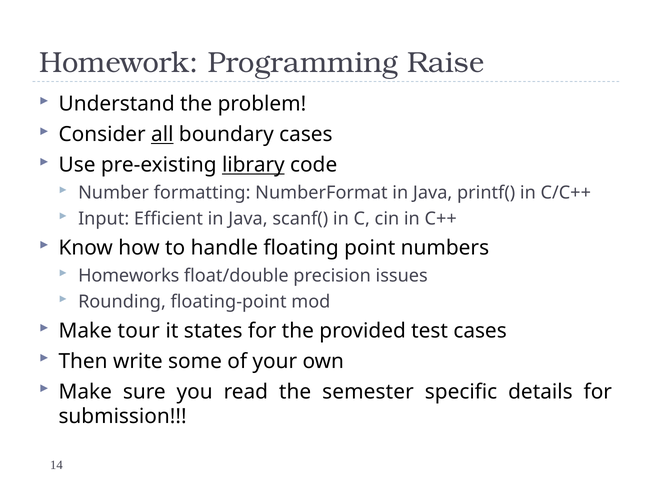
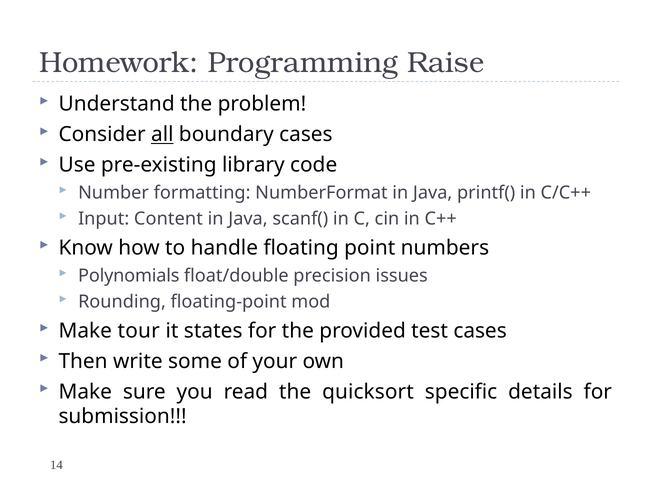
library underline: present -> none
Efficient: Efficient -> Content
Homeworks: Homeworks -> Polynomials
semester: semester -> quicksort
